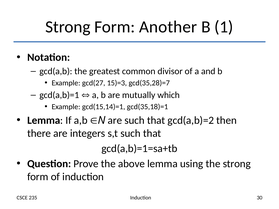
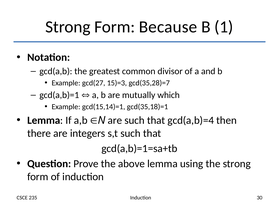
Another: Another -> Because
gcd(a,b)=2: gcd(a,b)=2 -> gcd(a,b)=4
